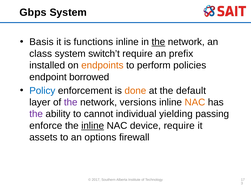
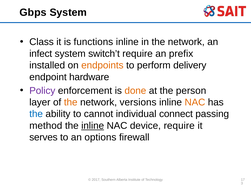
Basis: Basis -> Class
the at (158, 42) underline: present -> none
class: class -> infect
policies: policies -> delivery
borrowed: borrowed -> hardware
Policy colour: blue -> purple
default: default -> person
the at (71, 102) colour: purple -> orange
the at (36, 114) colour: purple -> blue
yielding: yielding -> connect
enforce: enforce -> method
assets: assets -> serves
